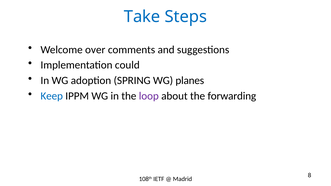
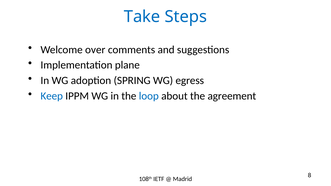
could: could -> plane
planes: planes -> egress
loop colour: purple -> blue
forwarding: forwarding -> agreement
